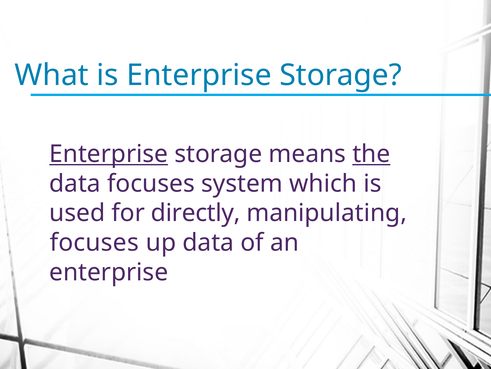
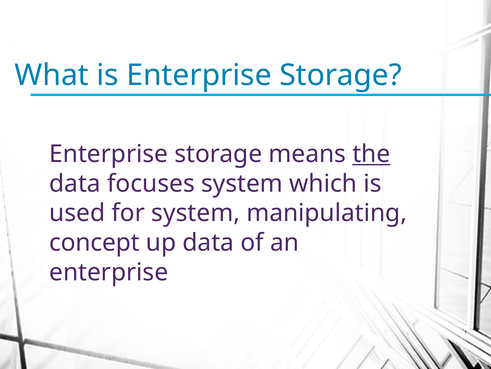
Enterprise at (109, 154) underline: present -> none
for directly: directly -> system
focuses at (94, 242): focuses -> concept
